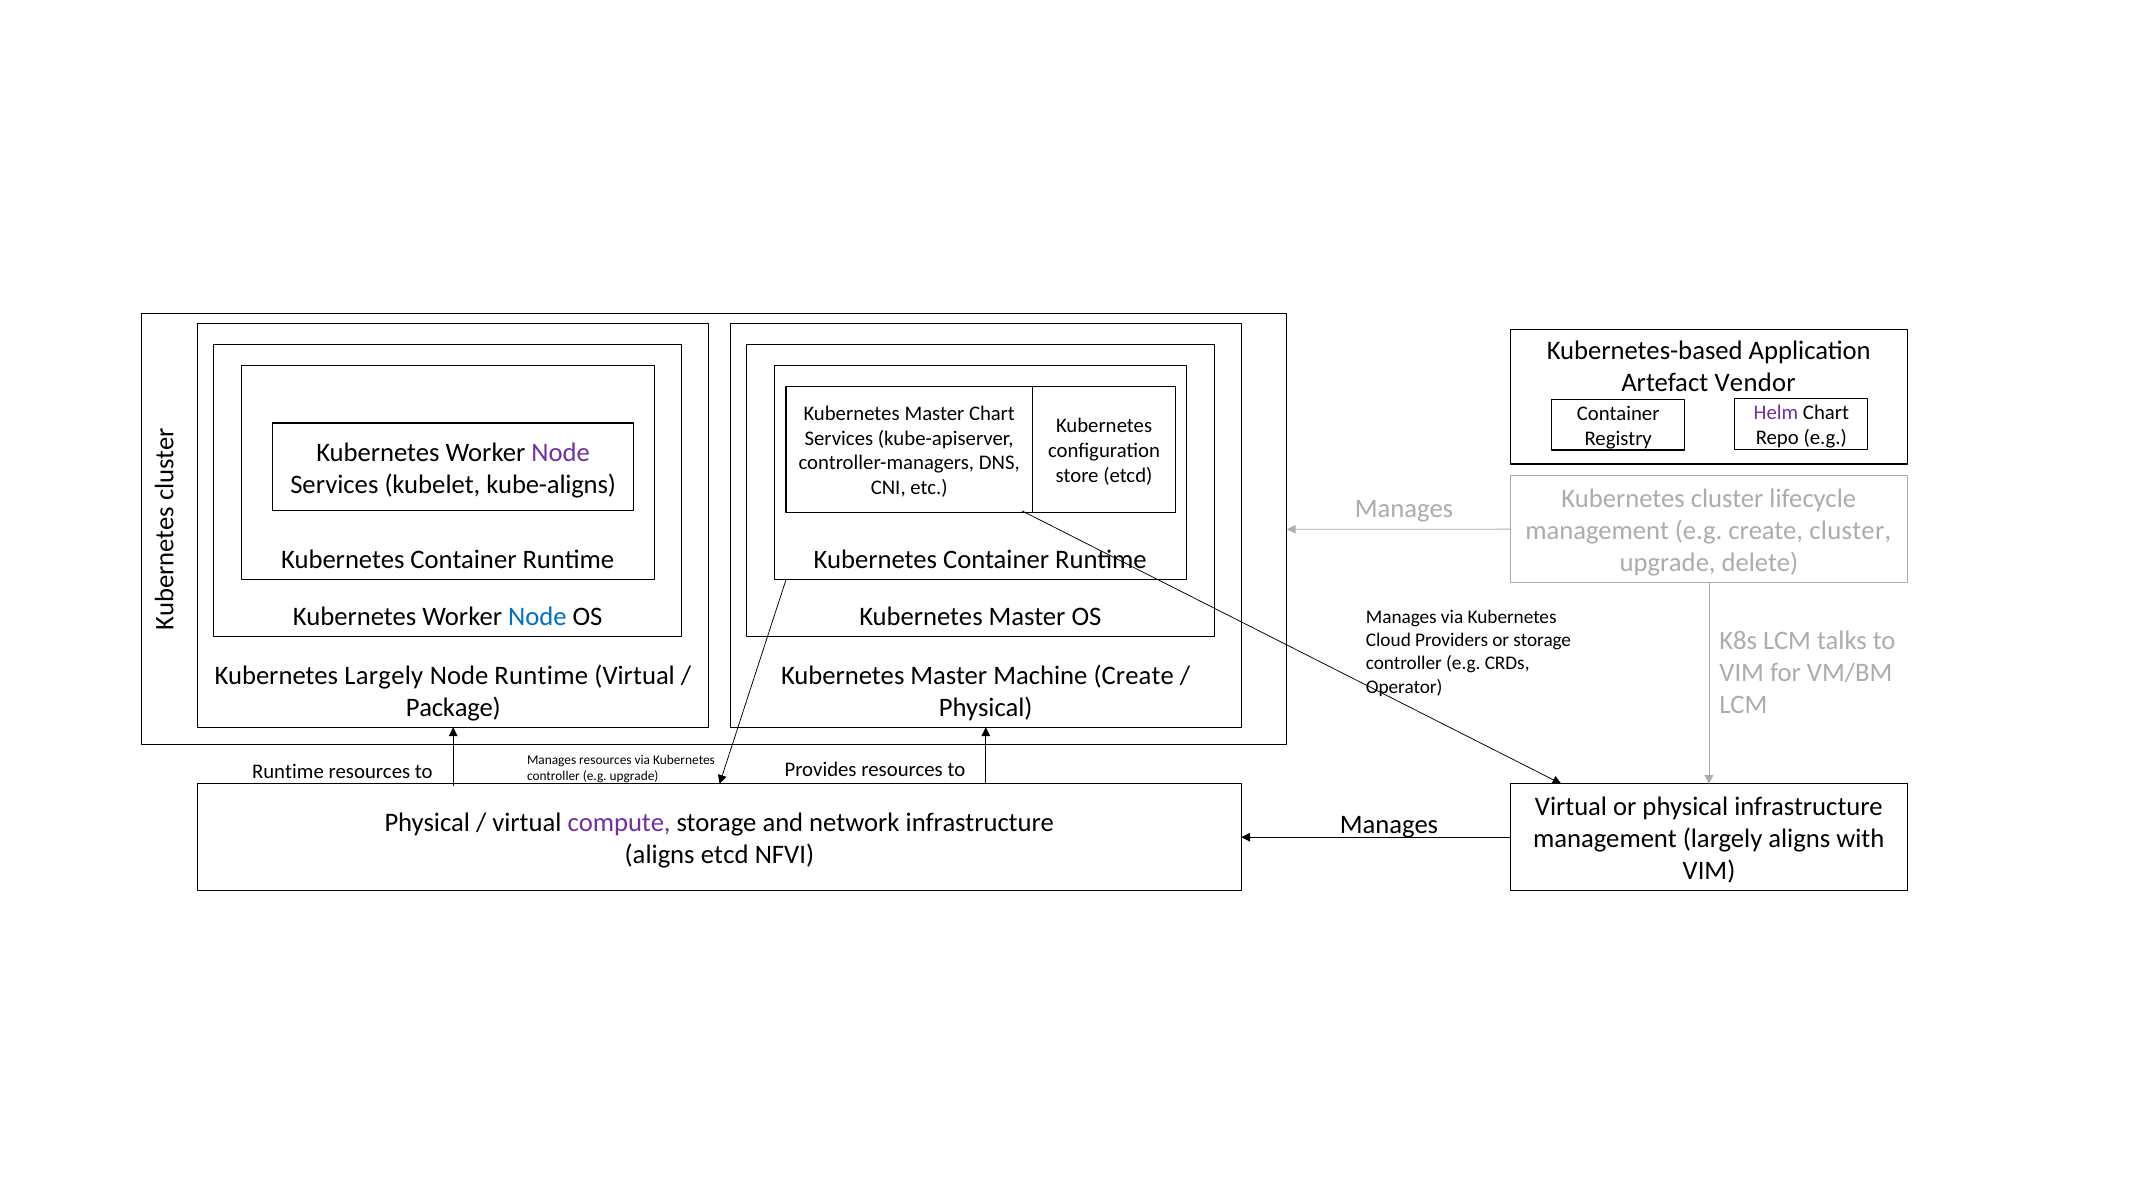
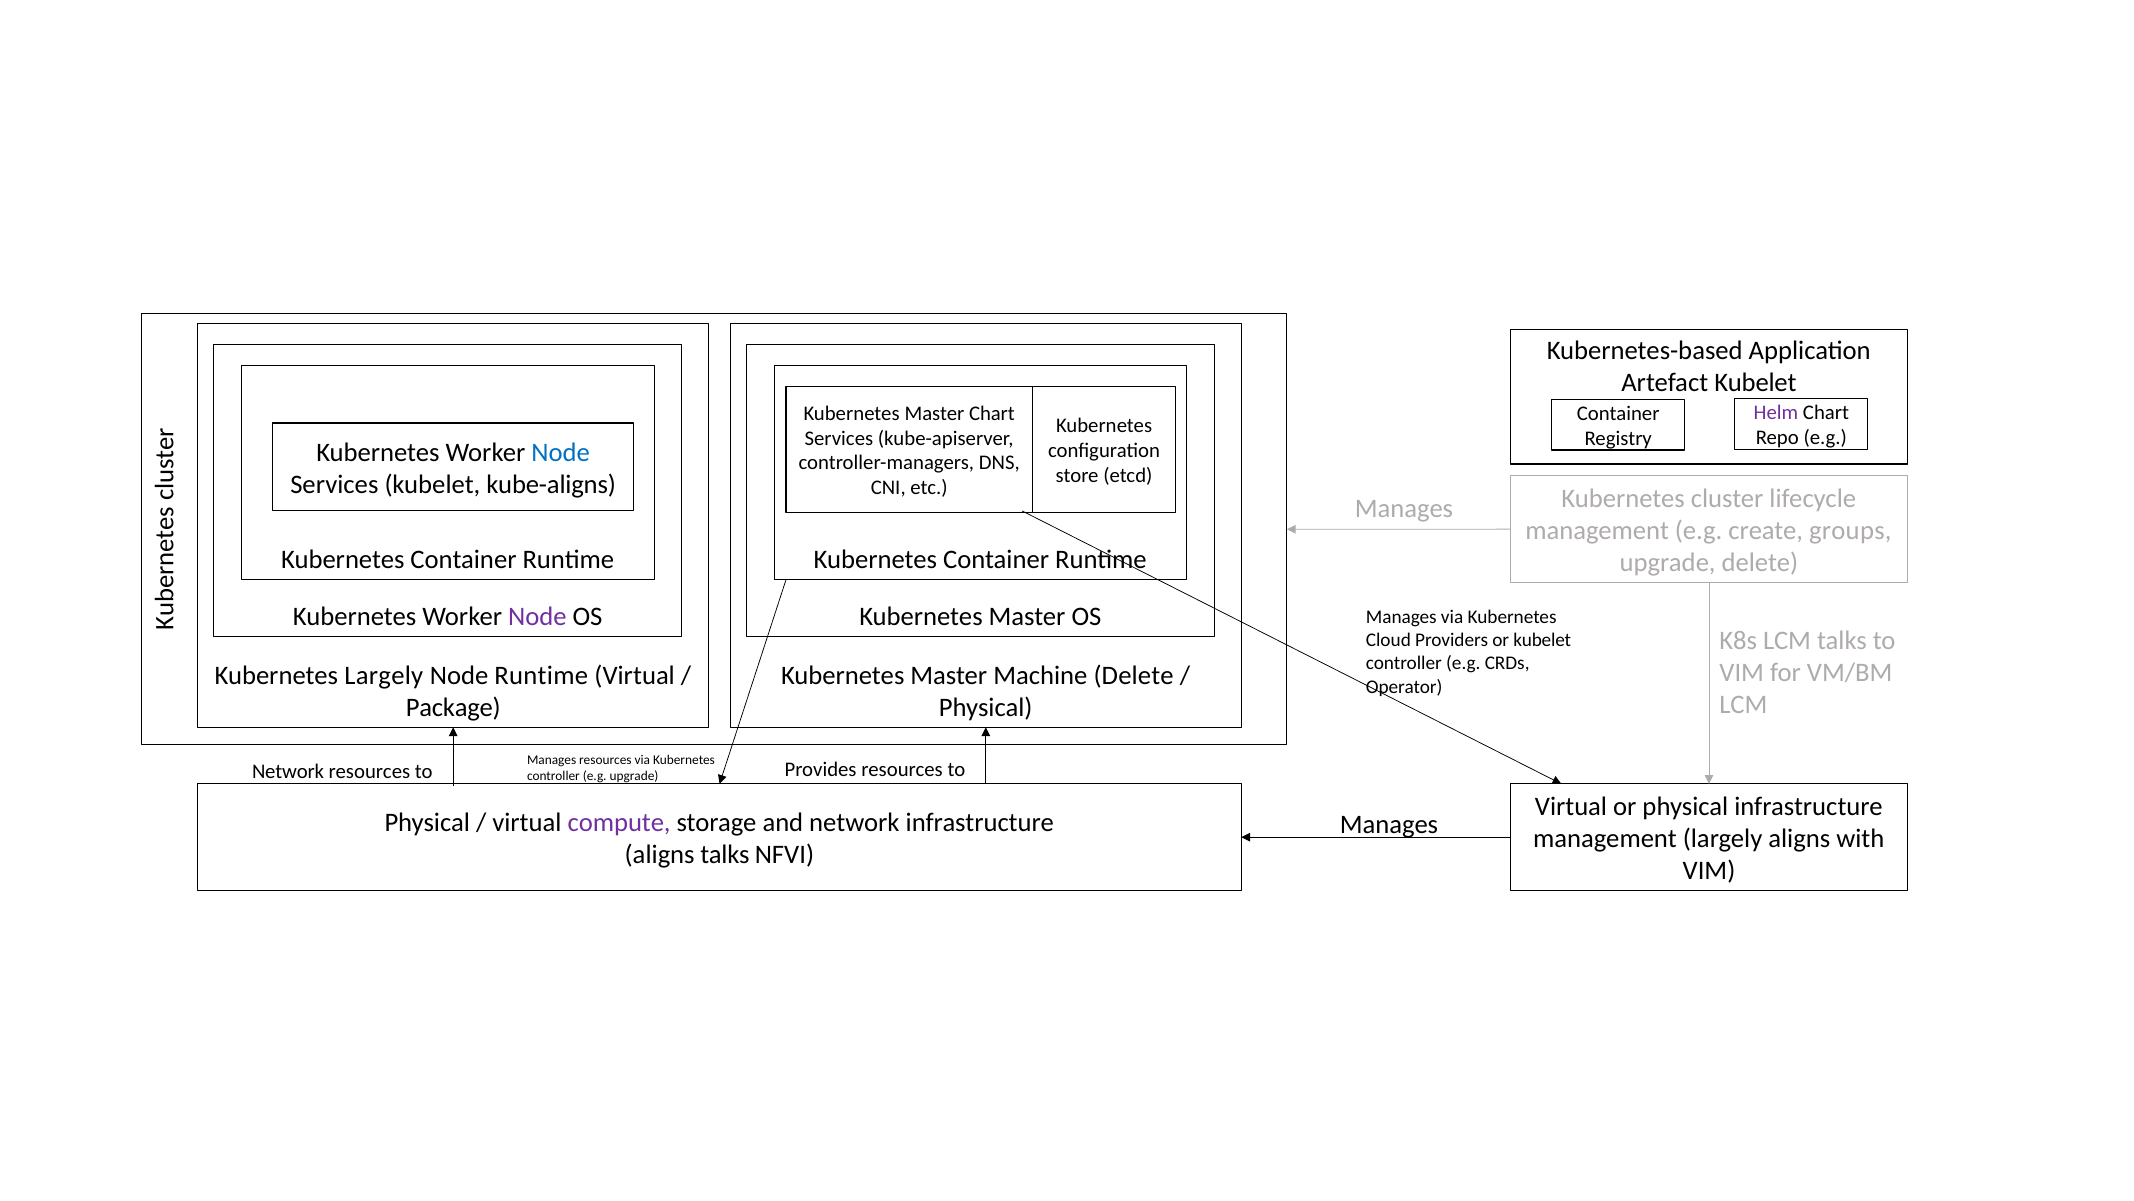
Artefact Vendor: Vendor -> Kubelet
Node at (561, 453) colour: purple -> blue
create cluster: cluster -> groups
Node at (537, 617) colour: blue -> purple
or storage: storage -> kubelet
Machine Create: Create -> Delete
Runtime at (288, 772): Runtime -> Network
aligns etcd: etcd -> talks
